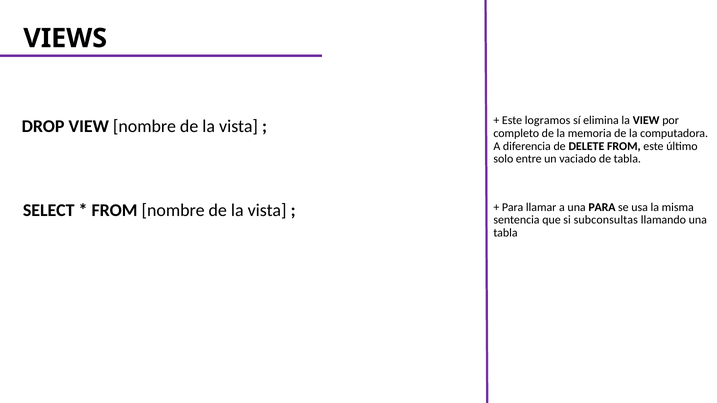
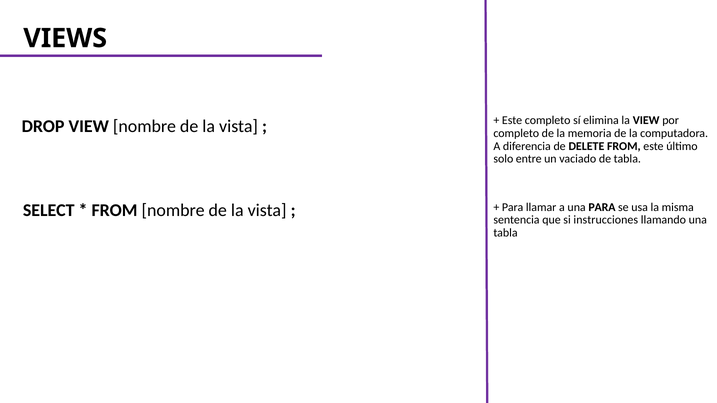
Este logramos: logramos -> completo
subconsultas: subconsultas -> instrucciones
